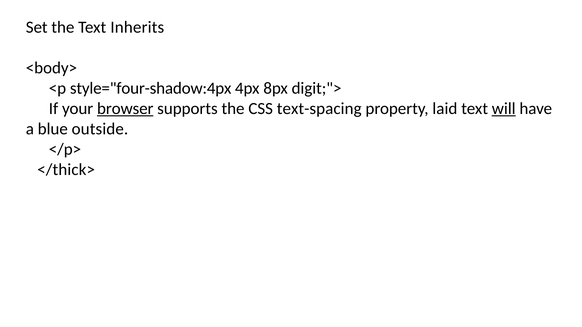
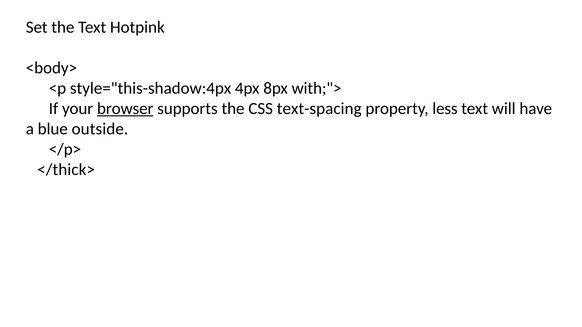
Inherits: Inherits -> Hotpink
style="four-shadow:4px: style="four-shadow:4px -> style="this-shadow:4px
digit;">: digit;"> -> with;">
laid: laid -> less
will underline: present -> none
